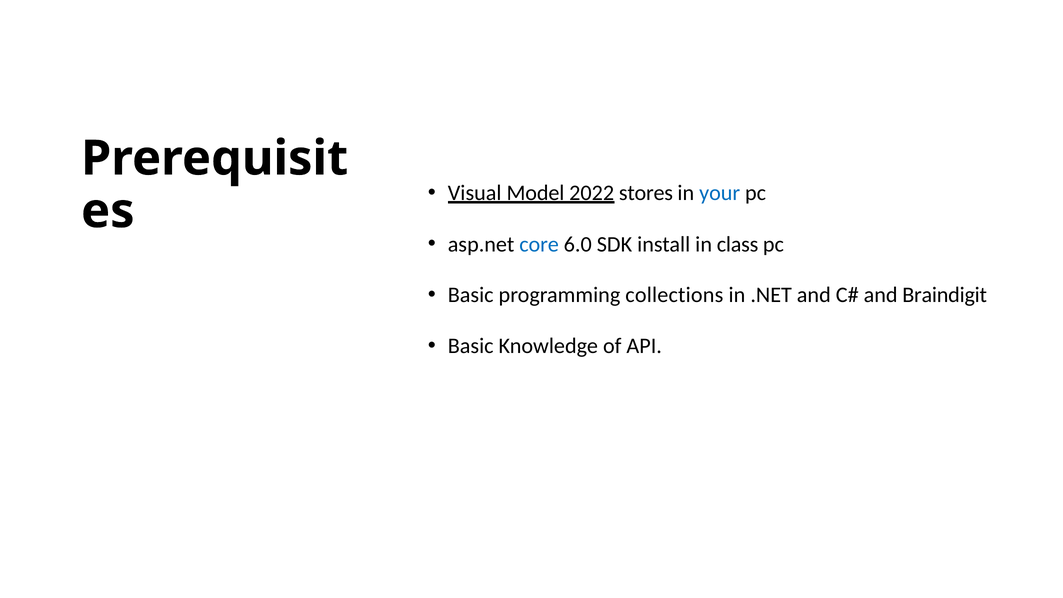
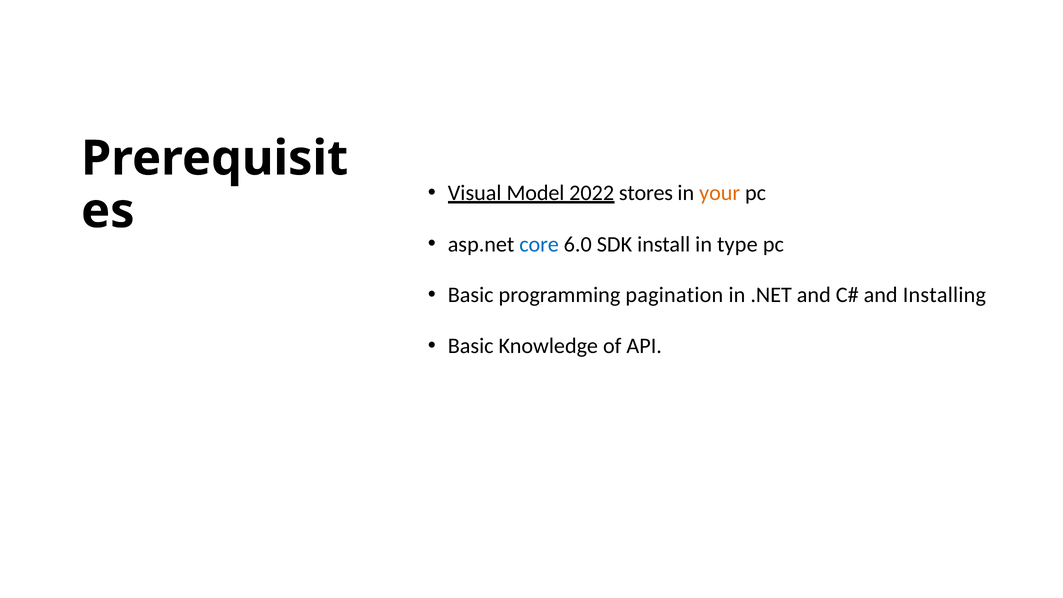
your colour: blue -> orange
class: class -> type
collections: collections -> pagination
Braindigit: Braindigit -> Installing
